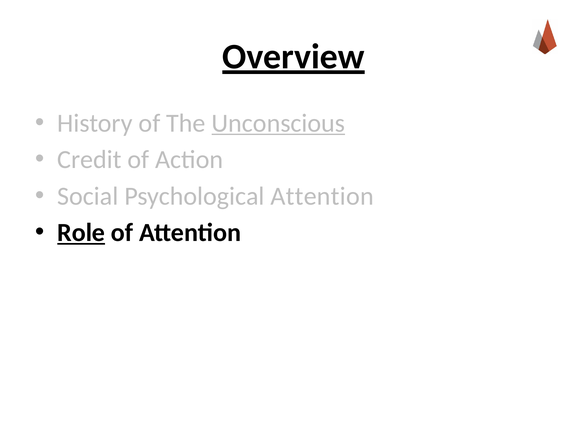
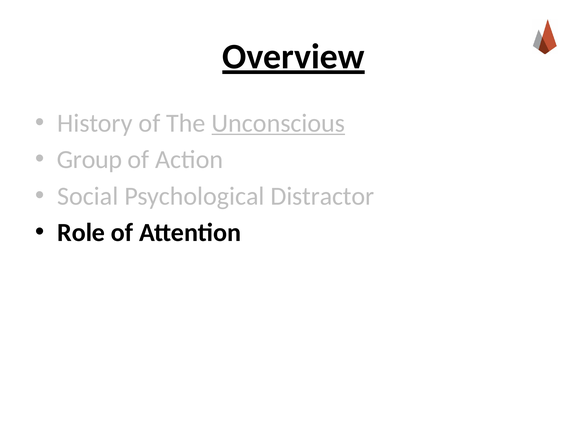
Credit: Credit -> Group
Psychological Attention: Attention -> Distractor
Role underline: present -> none
